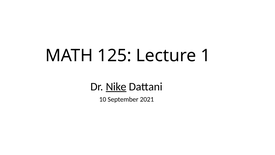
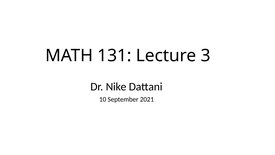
125: 125 -> 131
1: 1 -> 3
Nike underline: present -> none
